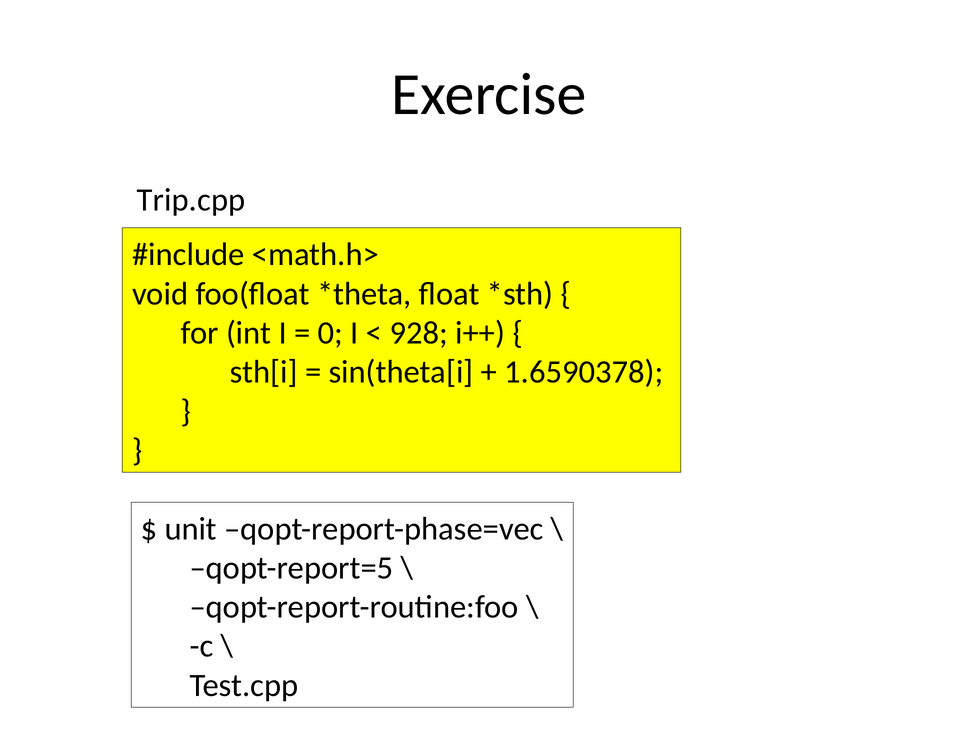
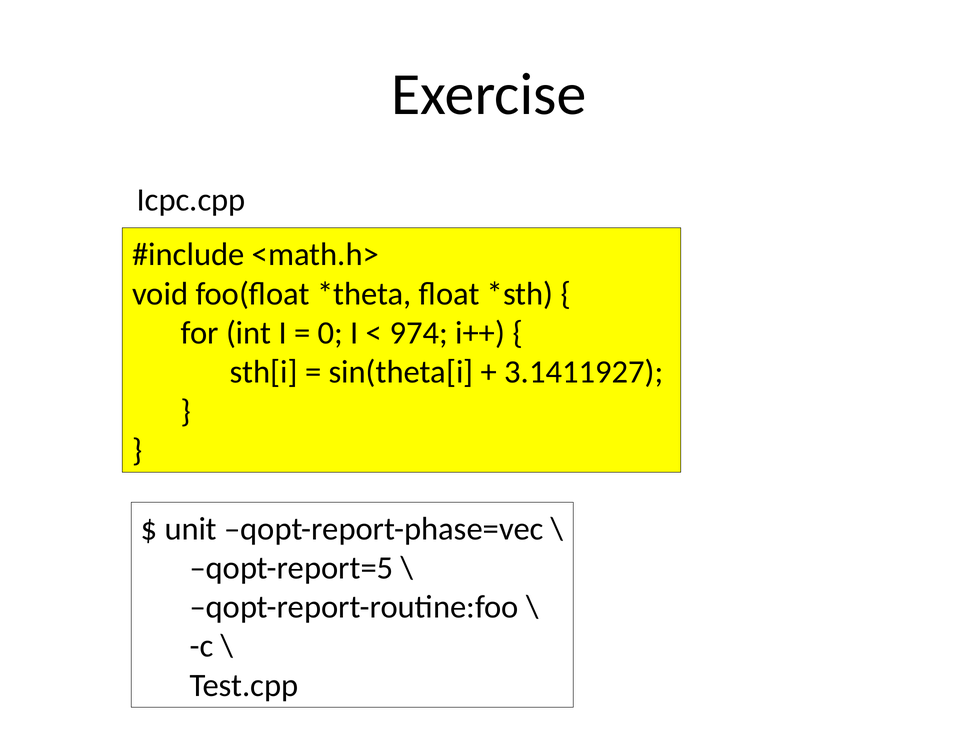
Trip.cpp: Trip.cpp -> Icpc.cpp
928: 928 -> 974
1.6590378: 1.6590378 -> 3.1411927
